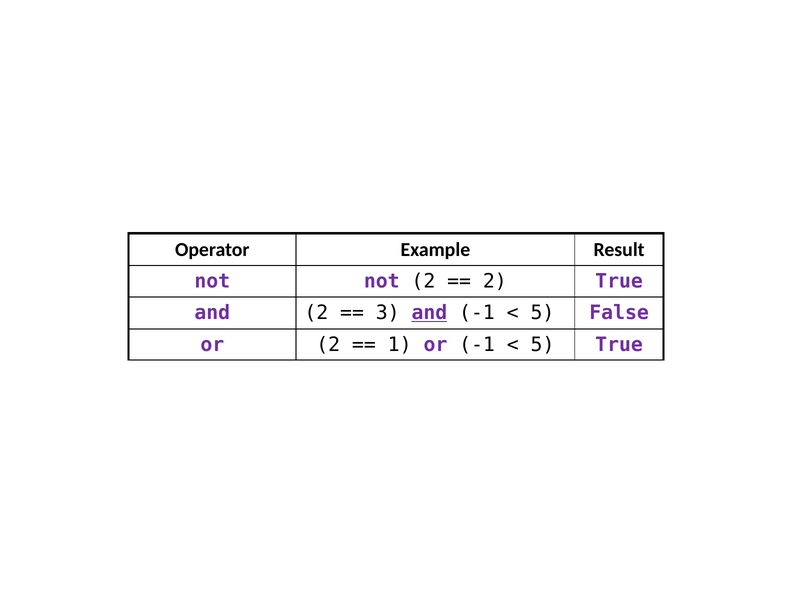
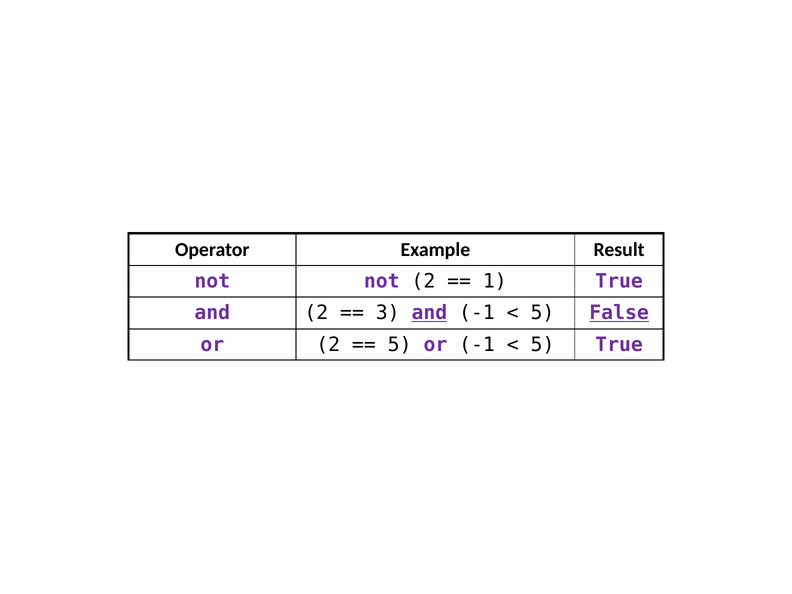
2 at (495, 281): 2 -> 1
False underline: none -> present
1 at (400, 345): 1 -> 5
